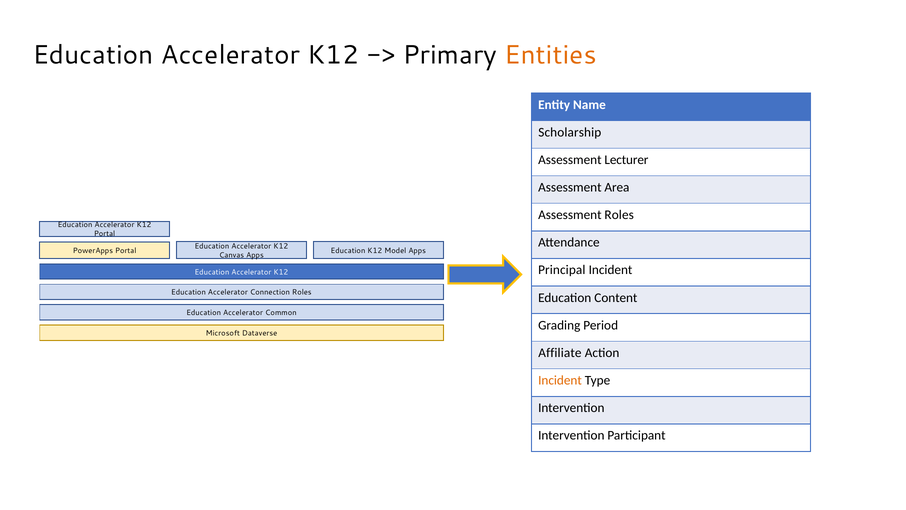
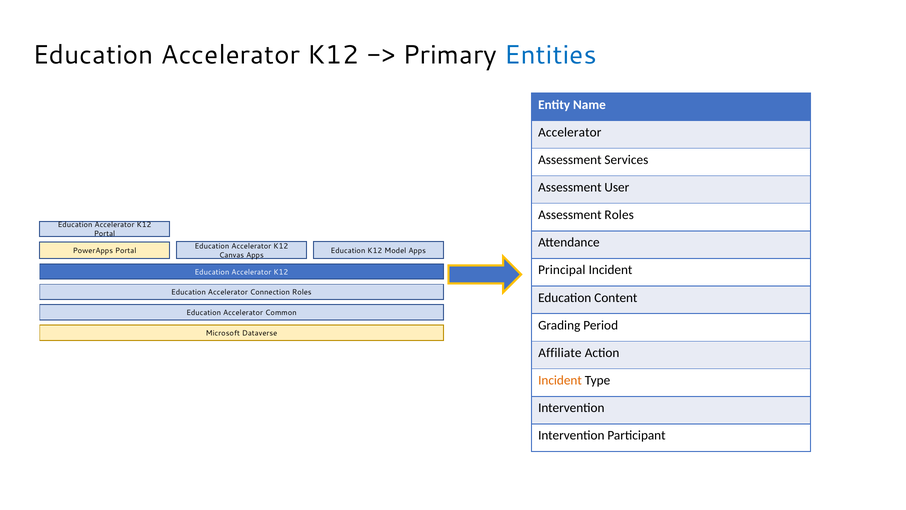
Entities colour: orange -> blue
Scholarship at (570, 132): Scholarship -> Accelerator
Lecturer: Lecturer -> Services
Area: Area -> User
